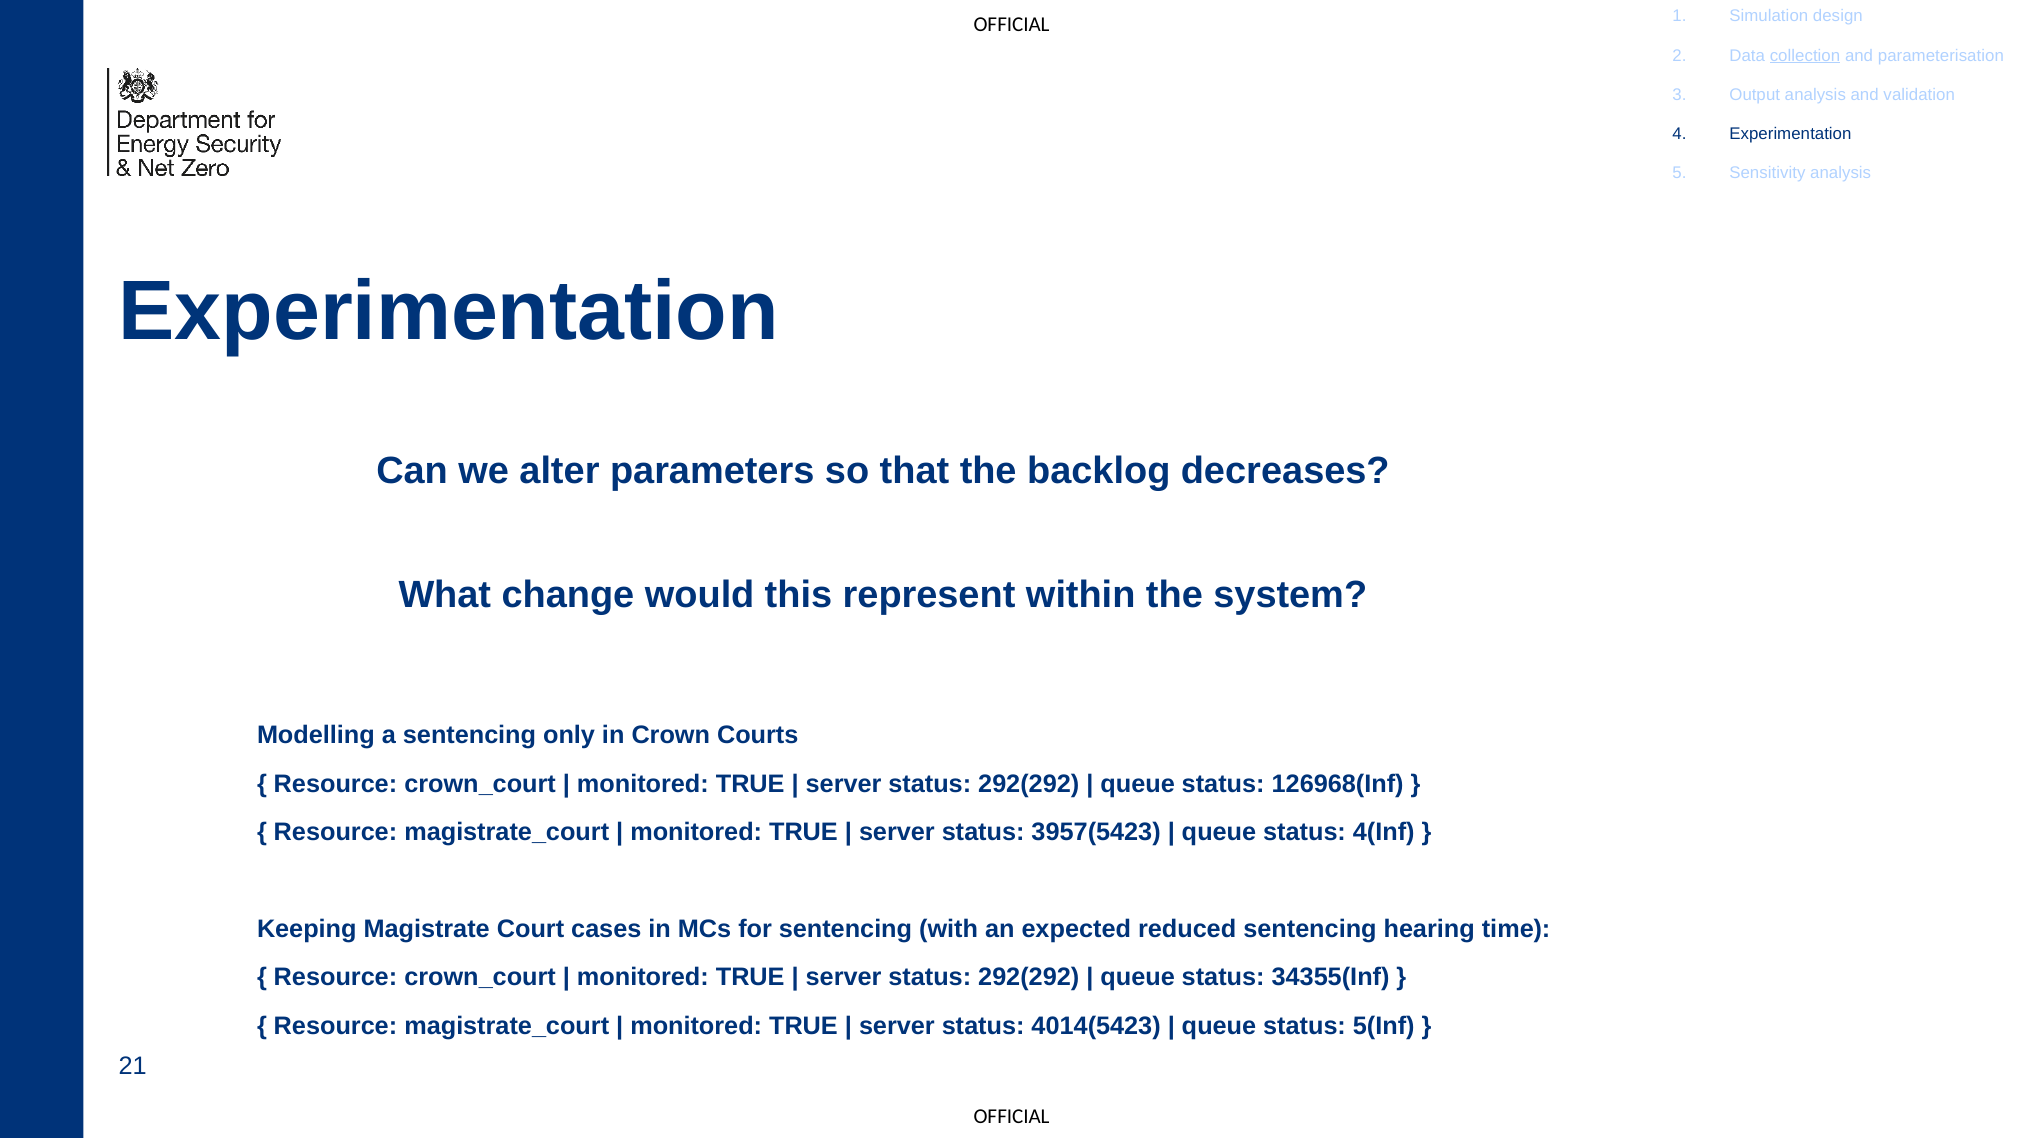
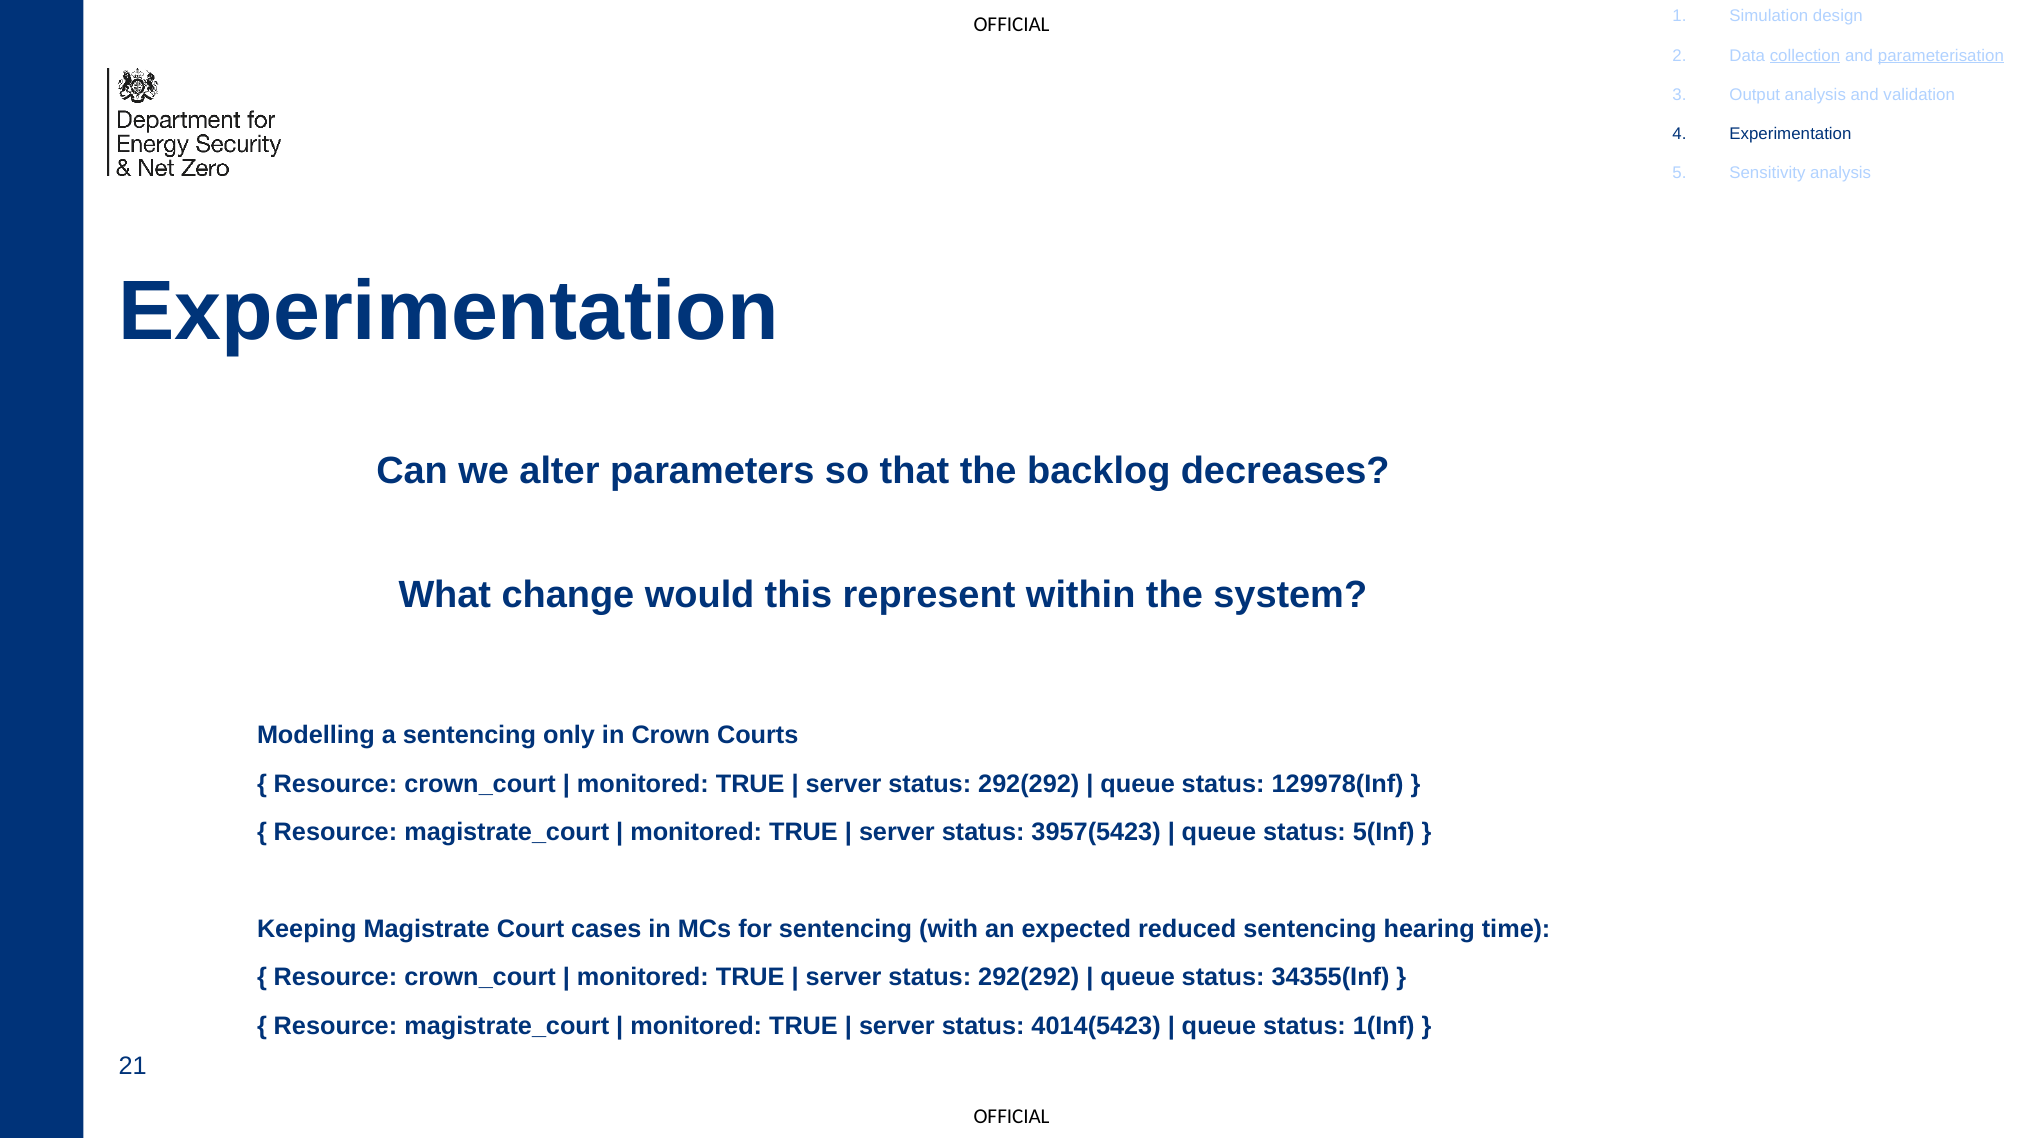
parameterisation underline: none -> present
126968(Inf: 126968(Inf -> 129978(Inf
4(Inf: 4(Inf -> 5(Inf
5(Inf: 5(Inf -> 1(Inf
